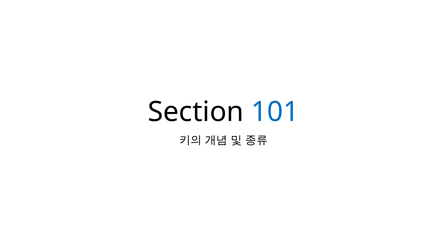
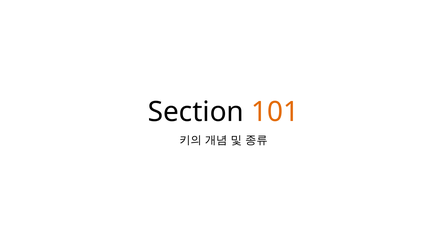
101 colour: blue -> orange
